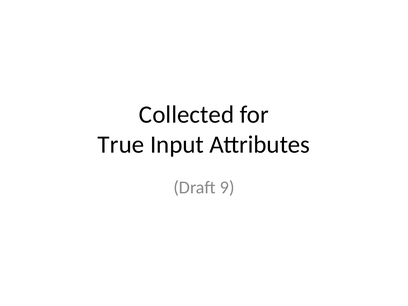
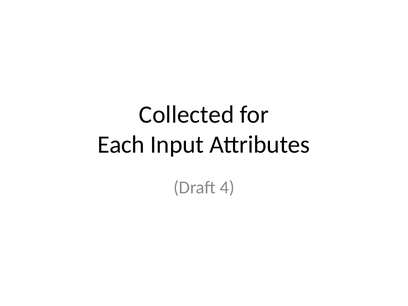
True: True -> Each
9: 9 -> 4
